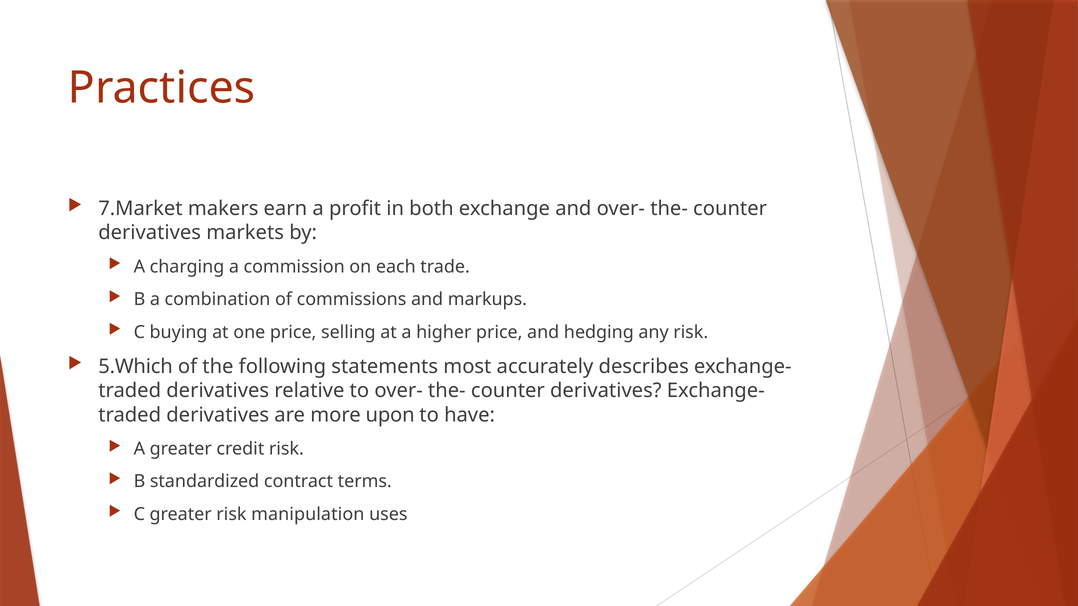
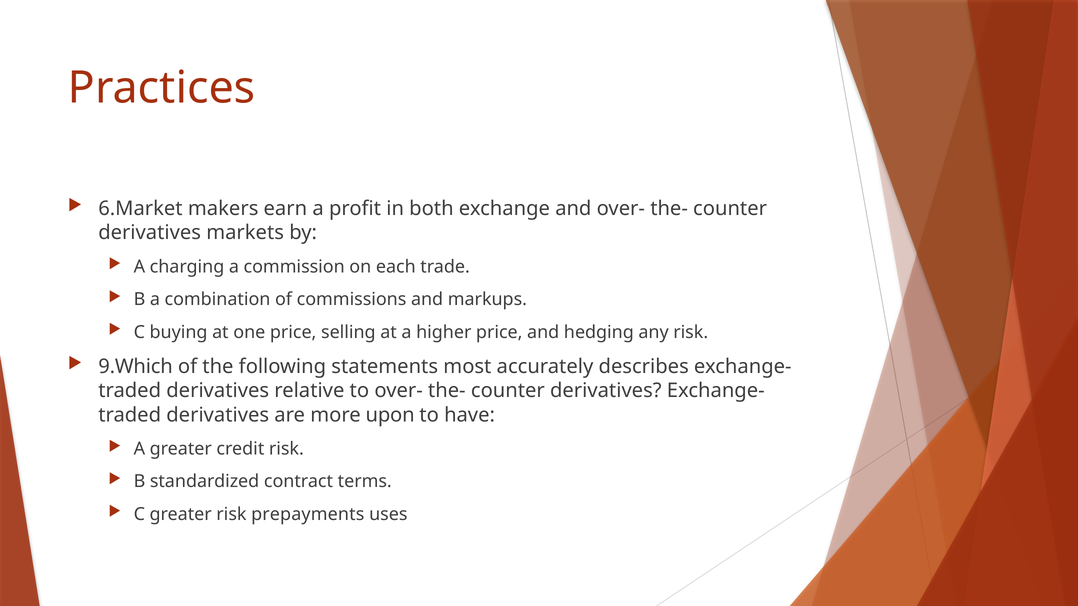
7.Market: 7.Market -> 6.Market
5.Which: 5.Which -> 9.Which
manipulation: manipulation -> prepayments
